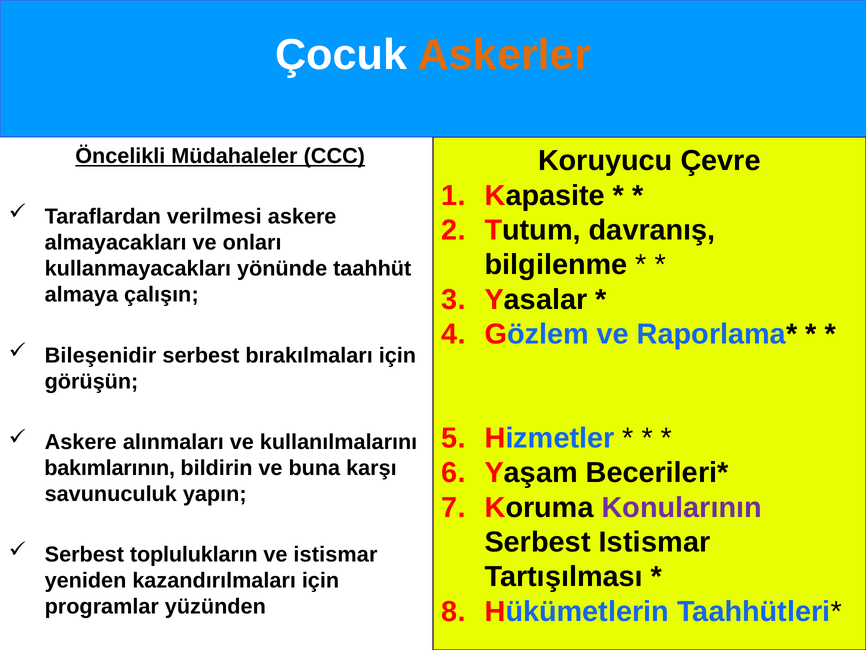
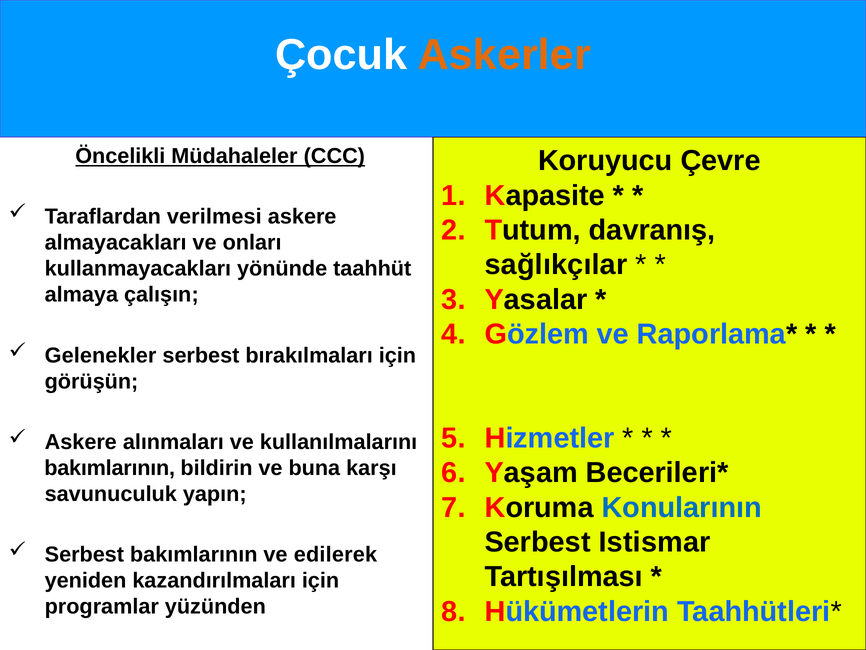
bilgilenme: bilgilenme -> sağlıkçılar
Bileşenidir: Bileşenidir -> Gelenekler
Konularının colour: purple -> blue
Serbest toplulukların: toplulukların -> bakımlarının
ve istismar: istismar -> edilerek
